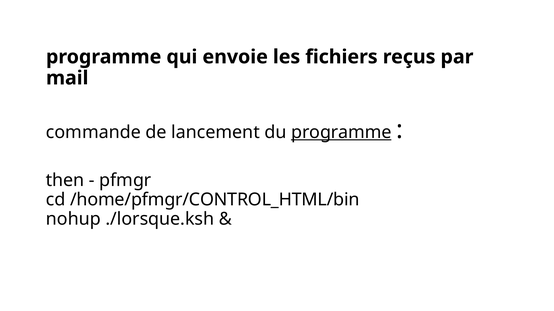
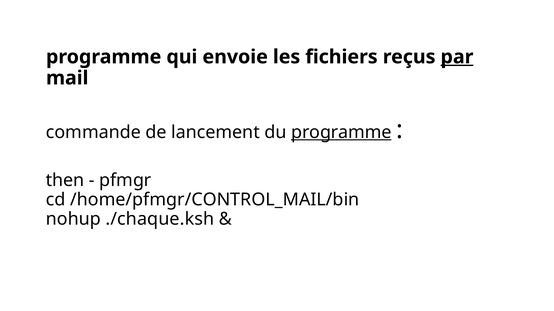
par underline: none -> present
/home/pfmgr/CONTROL_HTML/bin: /home/pfmgr/CONTROL_HTML/bin -> /home/pfmgr/CONTROL_MAIL/bin
./lorsque.ksh: ./lorsque.ksh -> ./chaque.ksh
